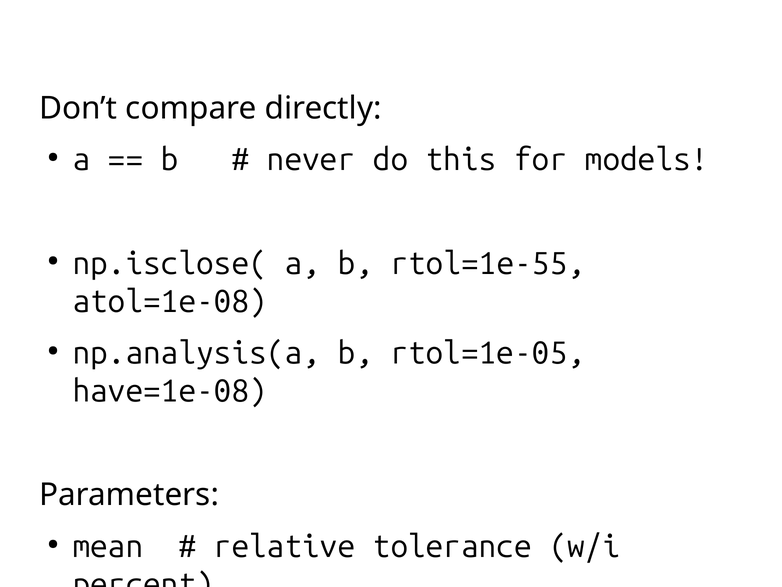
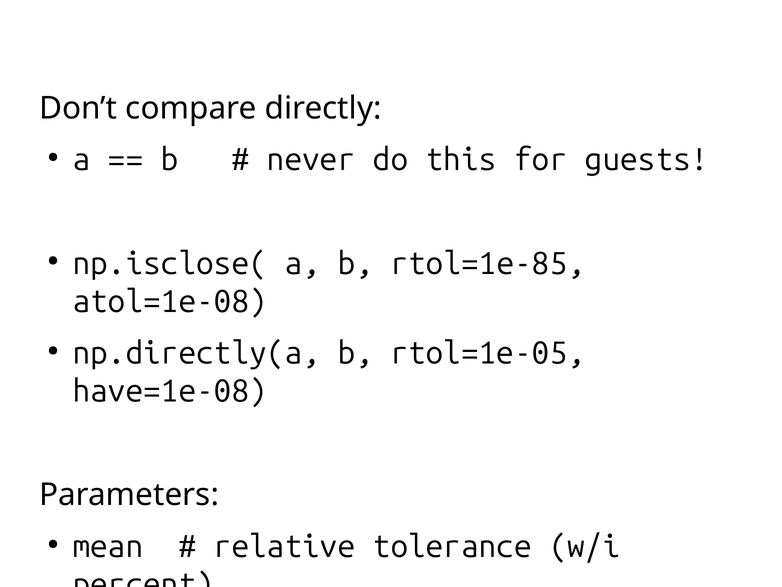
models: models -> guests
rtol=1e-55: rtol=1e-55 -> rtol=1e-85
np.analysis(a: np.analysis(a -> np.directly(a
